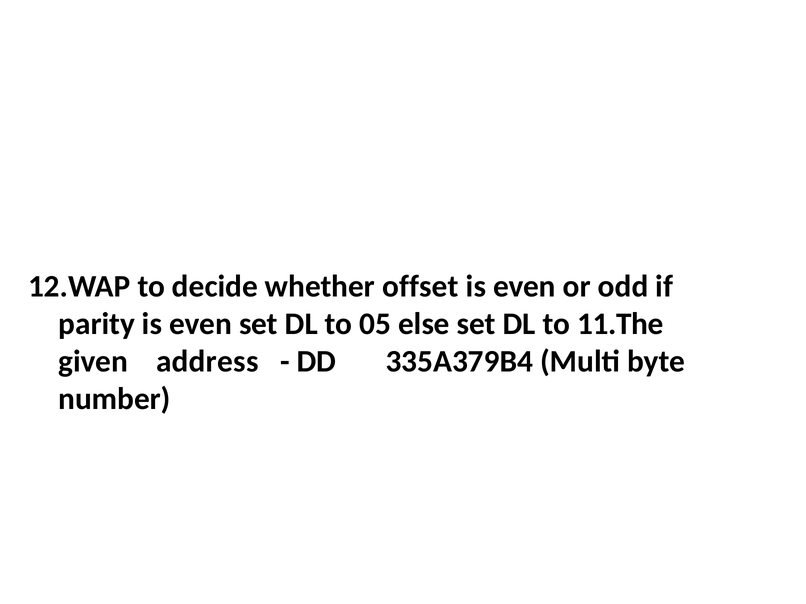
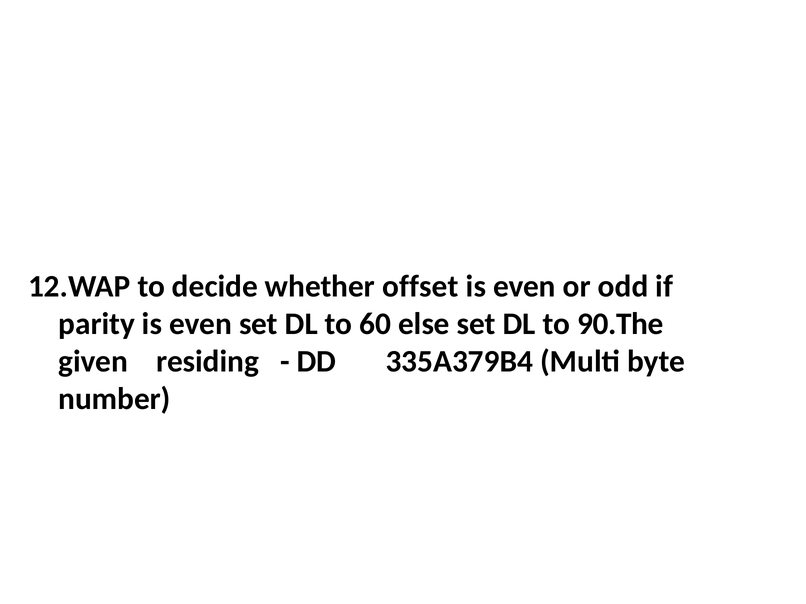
05: 05 -> 60
11.The: 11.The -> 90.The
address: address -> residing
